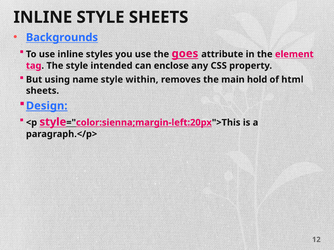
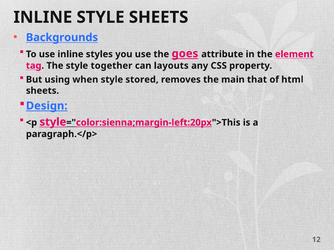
intended: intended -> together
enclose: enclose -> layouts
name: name -> when
within: within -> stored
hold: hold -> that
